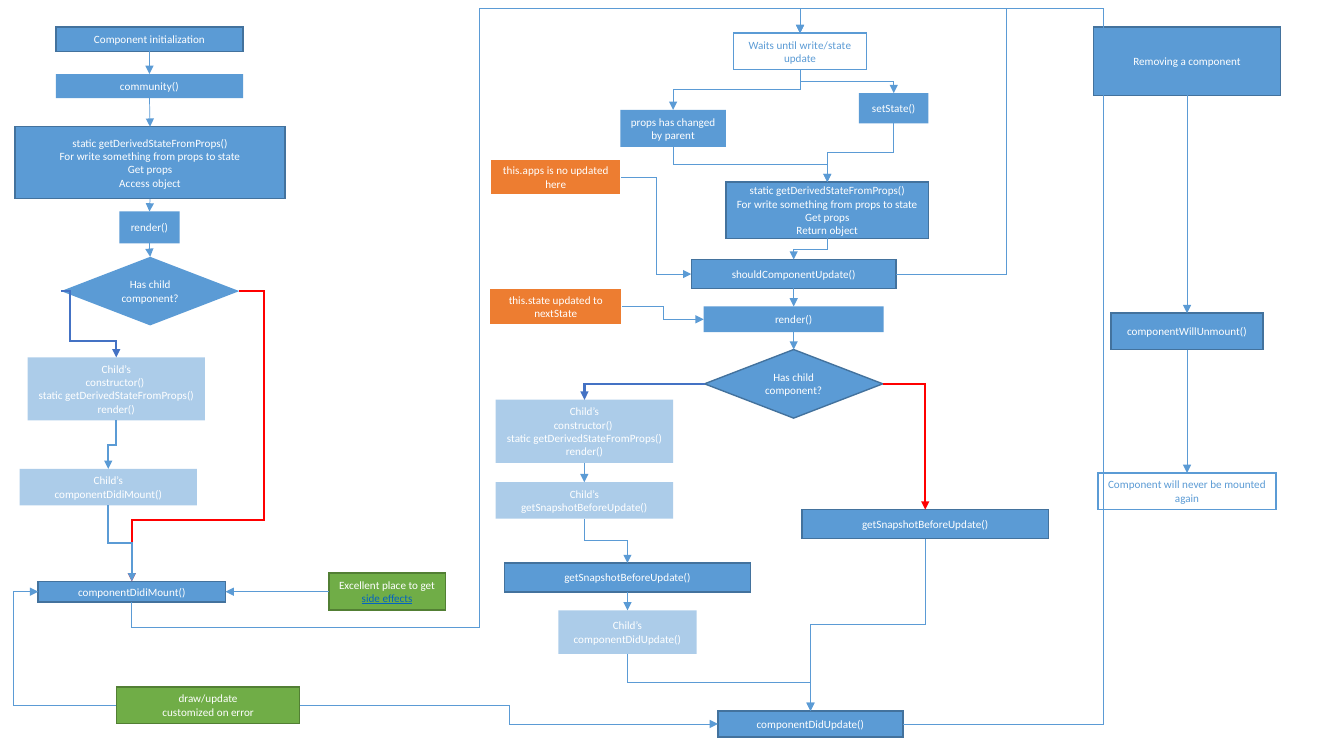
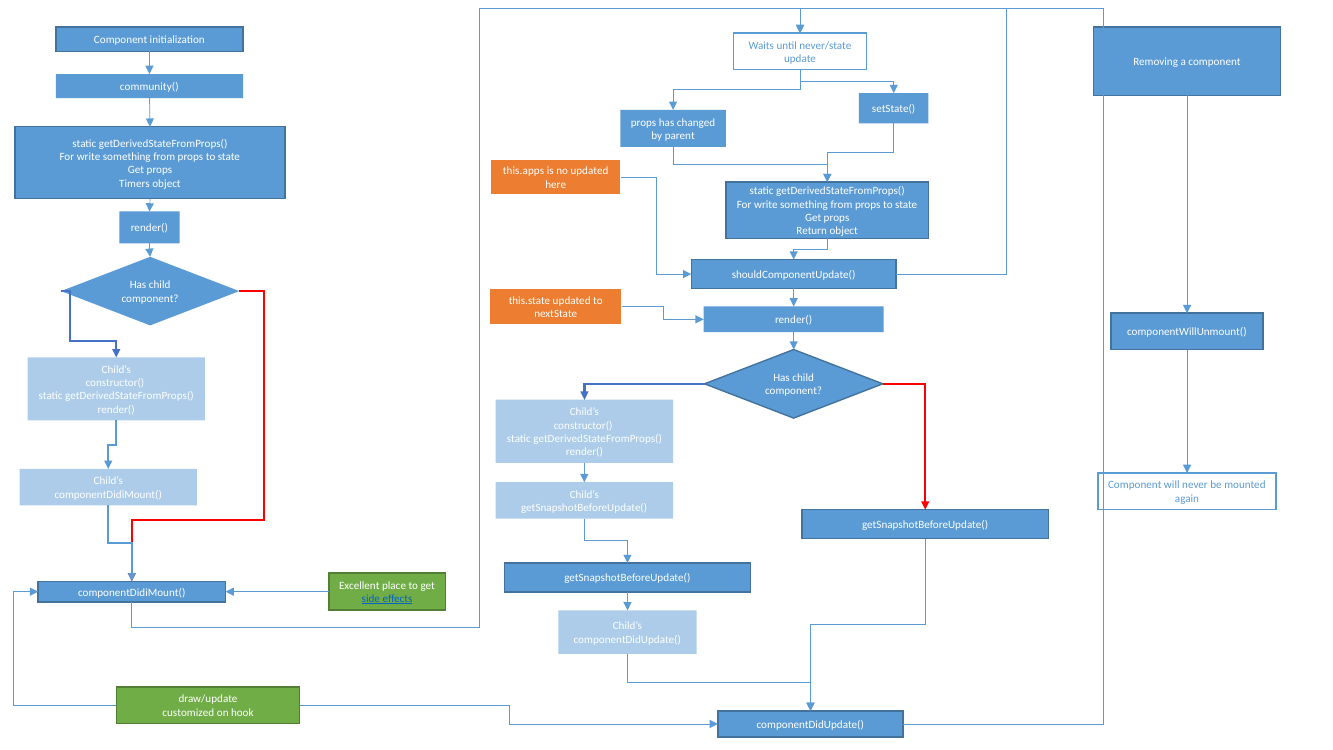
write/state: write/state -> never/state
Access: Access -> Timers
error: error -> hook
